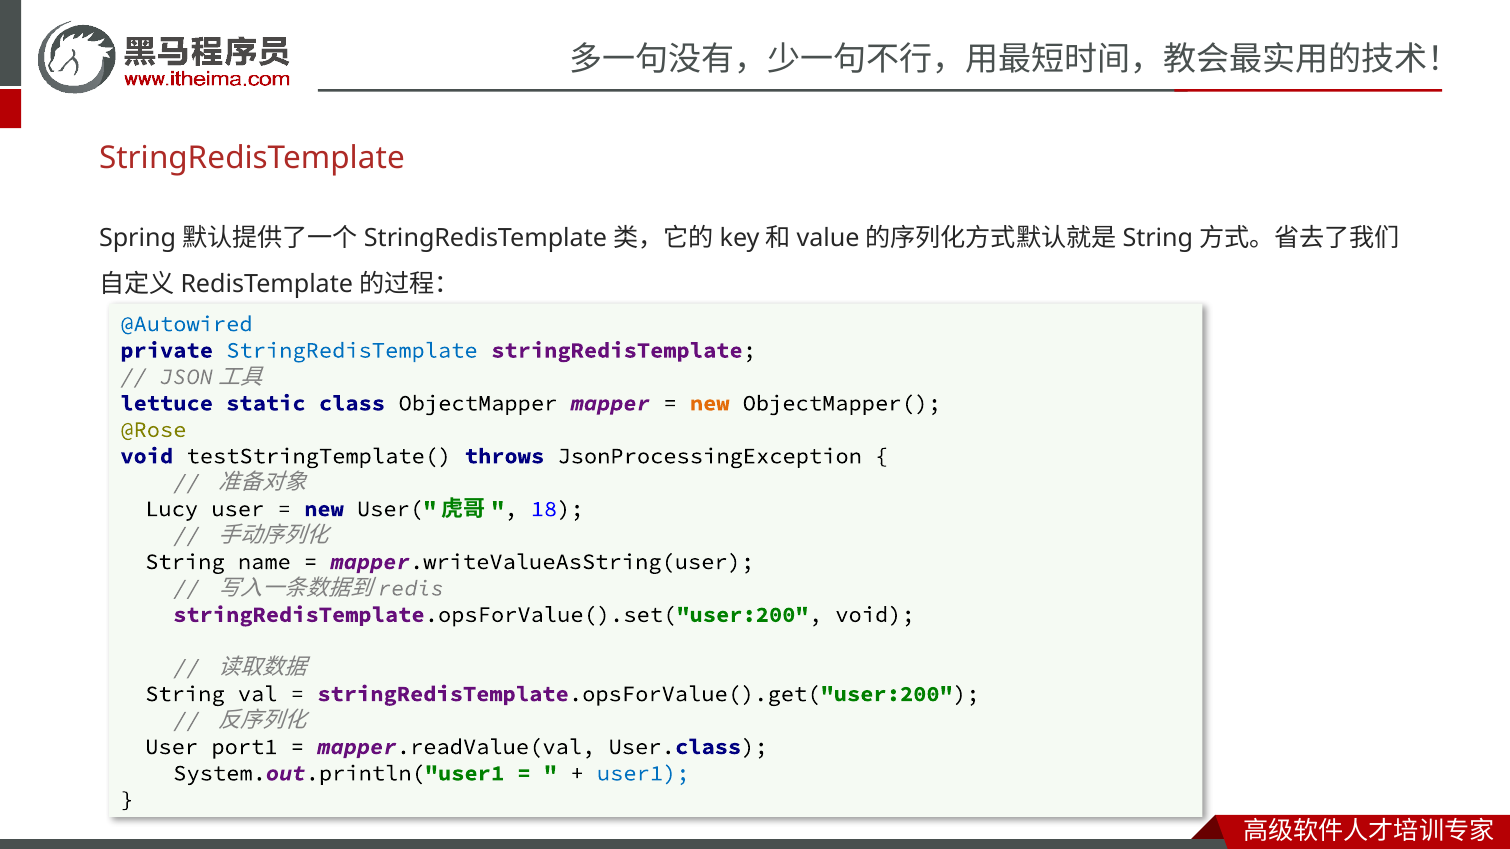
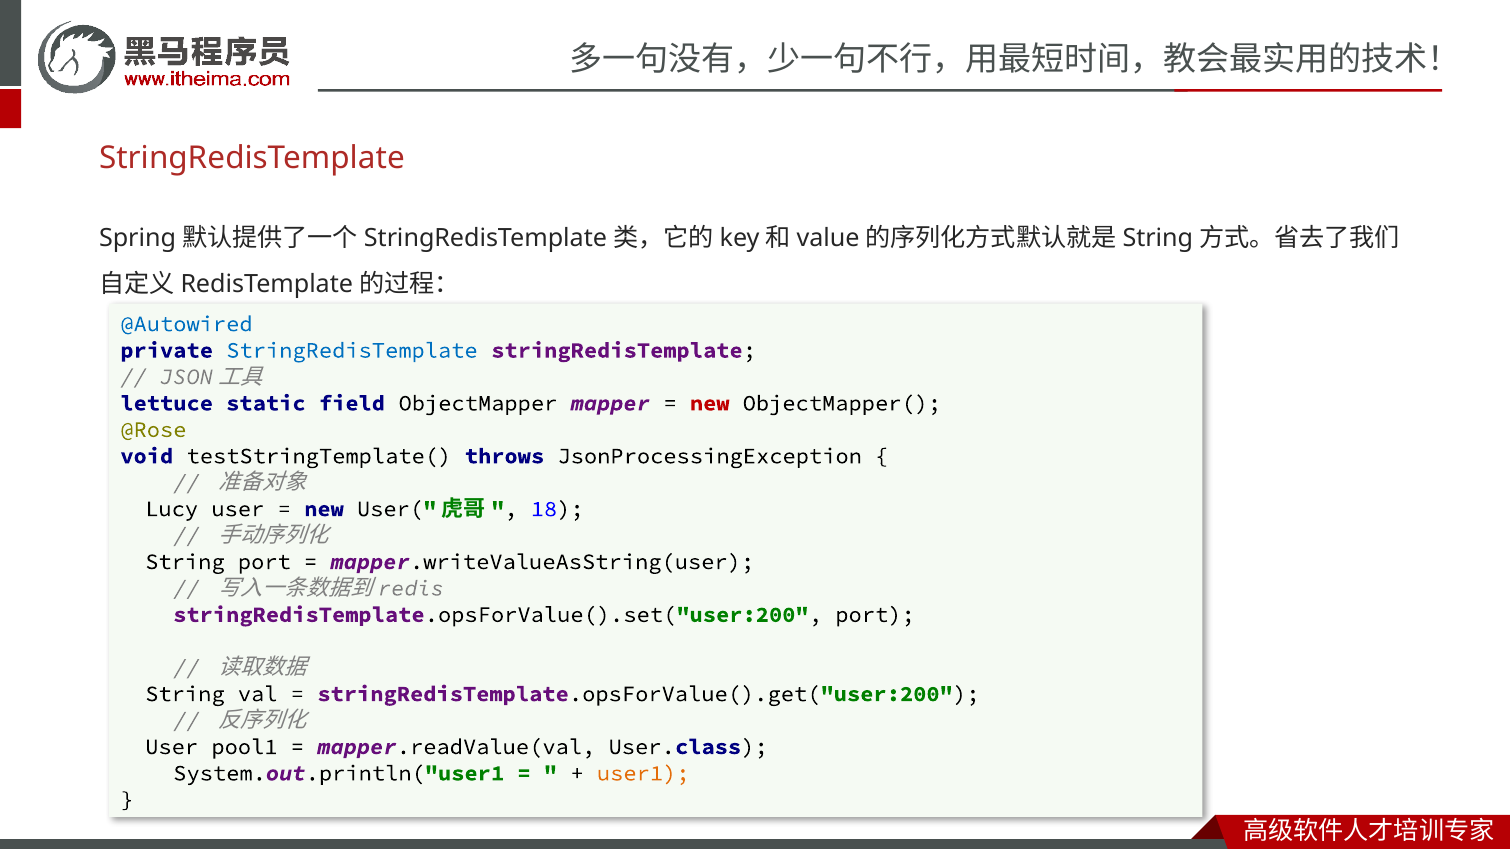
class: class -> field
new at (710, 403) colour: orange -> red
String name: name -> port
stringRedisTemplate.opsForValue().set("user:200 void: void -> port
port1: port1 -> pool1
user1 colour: blue -> orange
